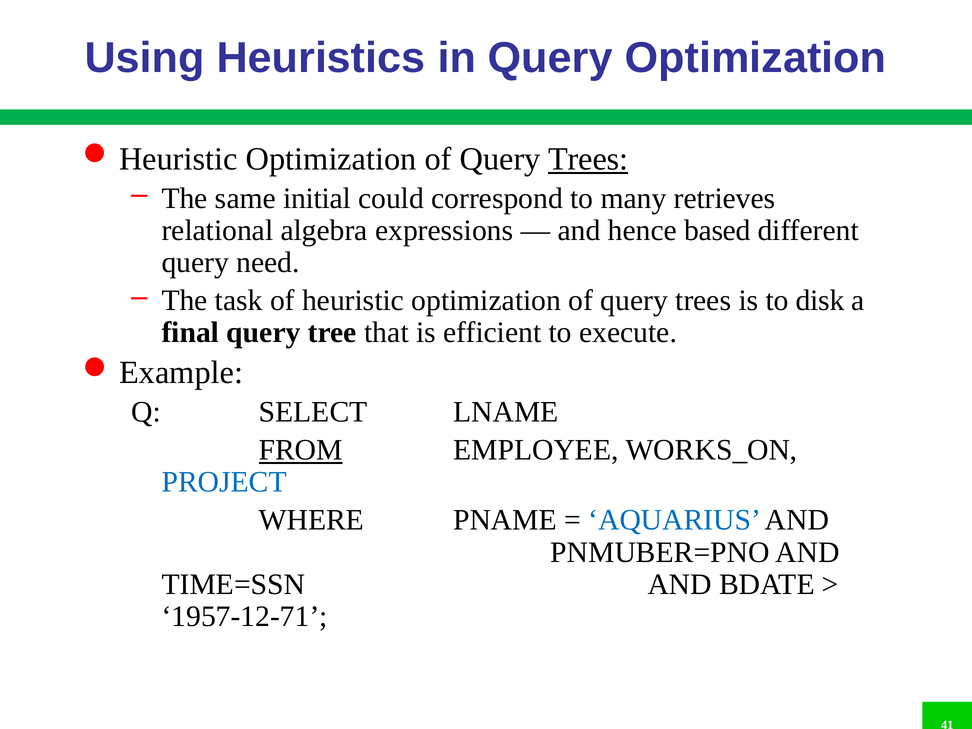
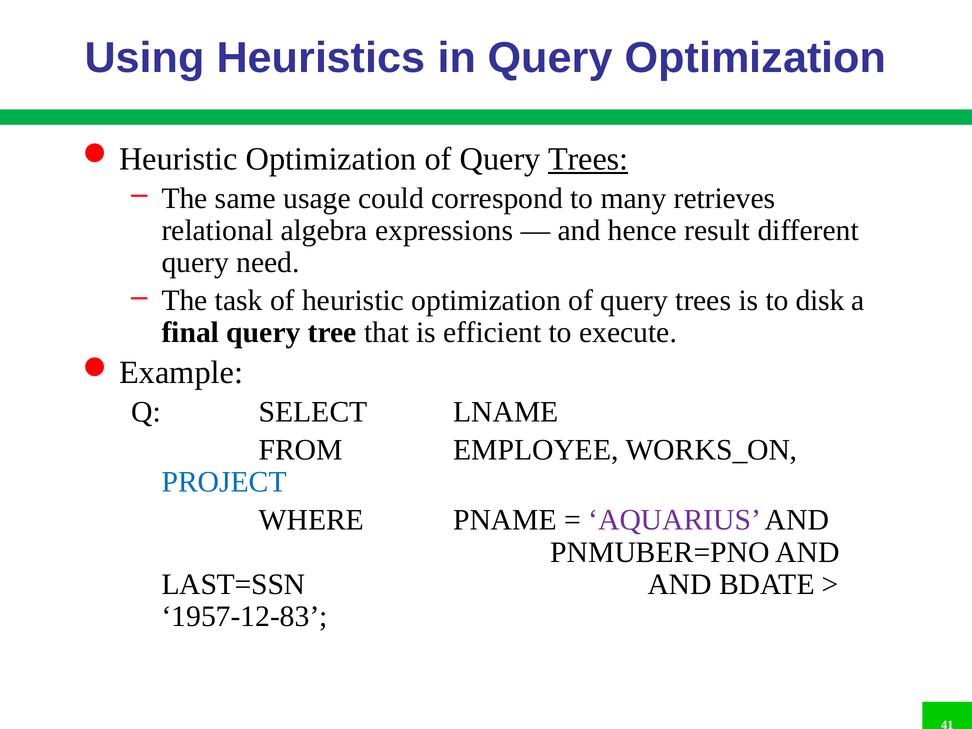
initial: initial -> usage
based: based -> result
FROM underline: present -> none
AQUARIUS colour: blue -> purple
TIME=SSN: TIME=SSN -> LAST=SSN
1957-12-71: 1957-12-71 -> 1957-12-83
